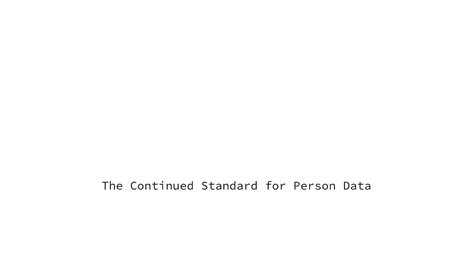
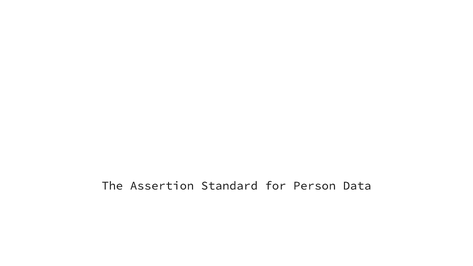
Continued: Continued -> Assertion
